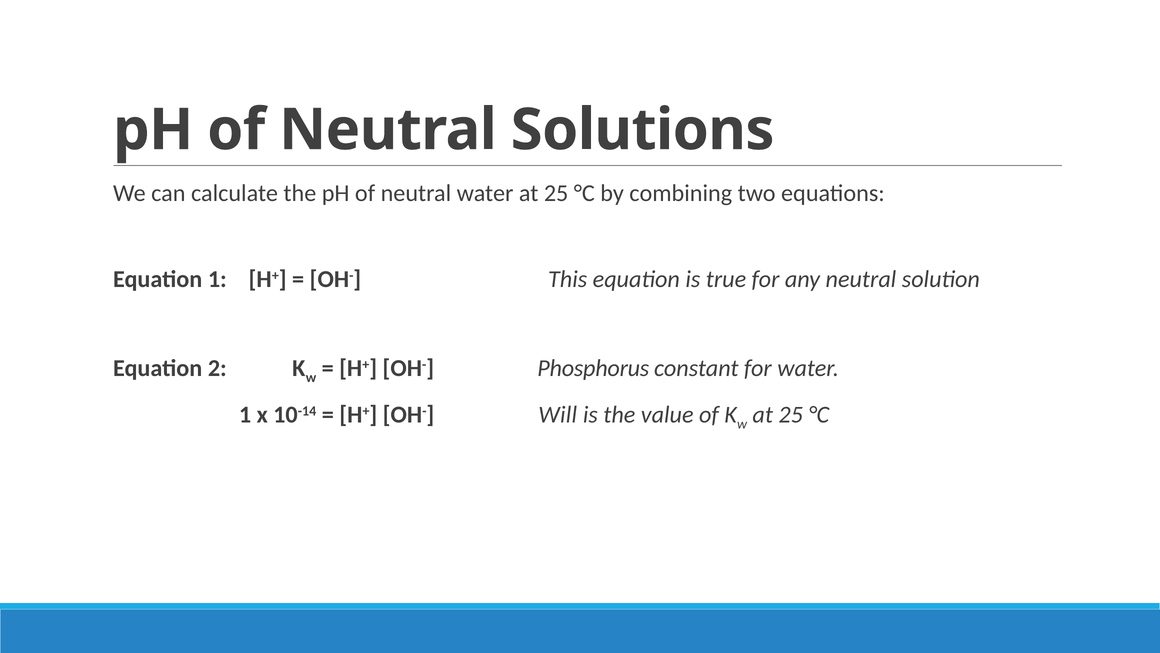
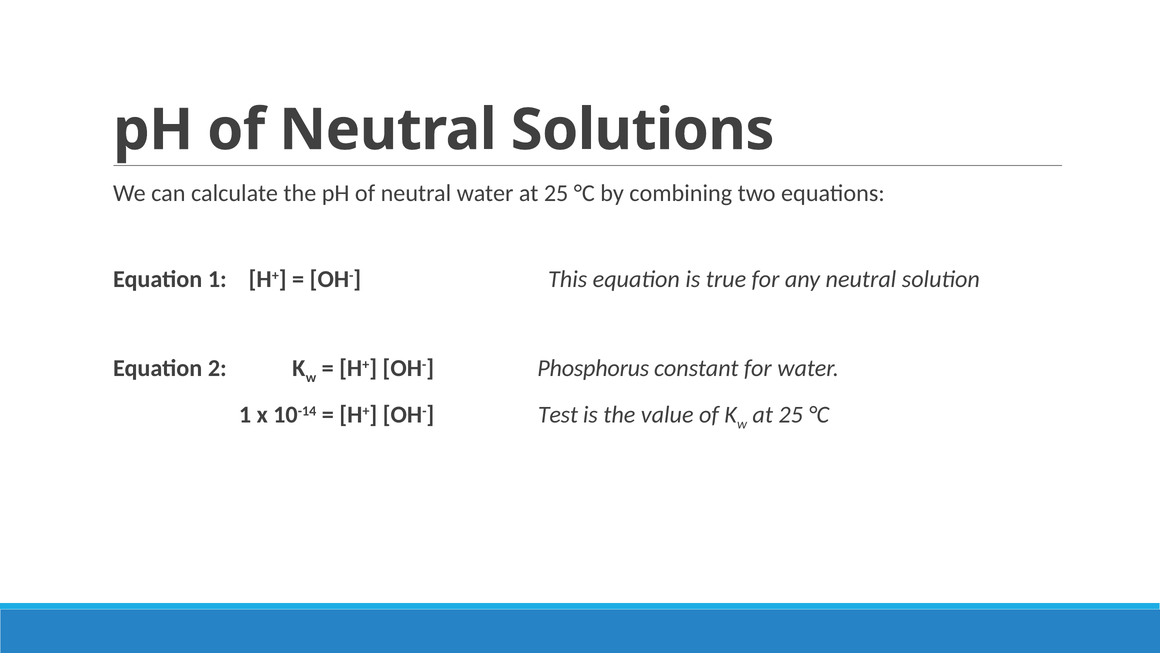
Will: Will -> Test
